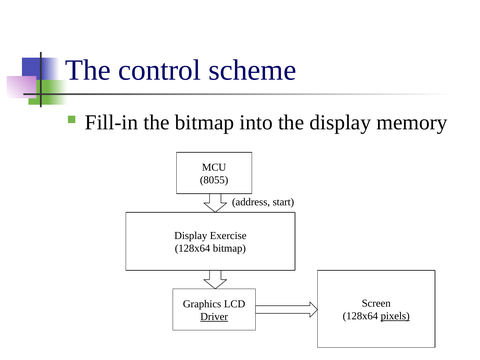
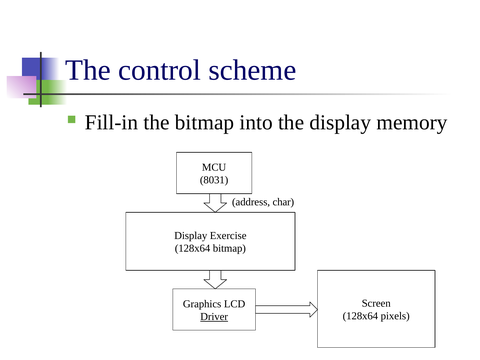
8055: 8055 -> 8031
start: start -> char
pixels underline: present -> none
